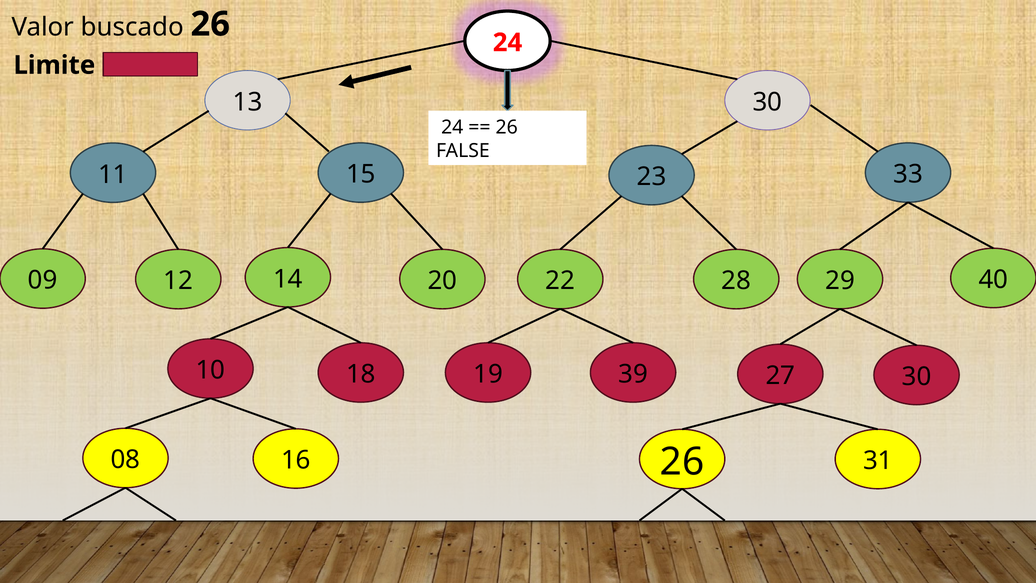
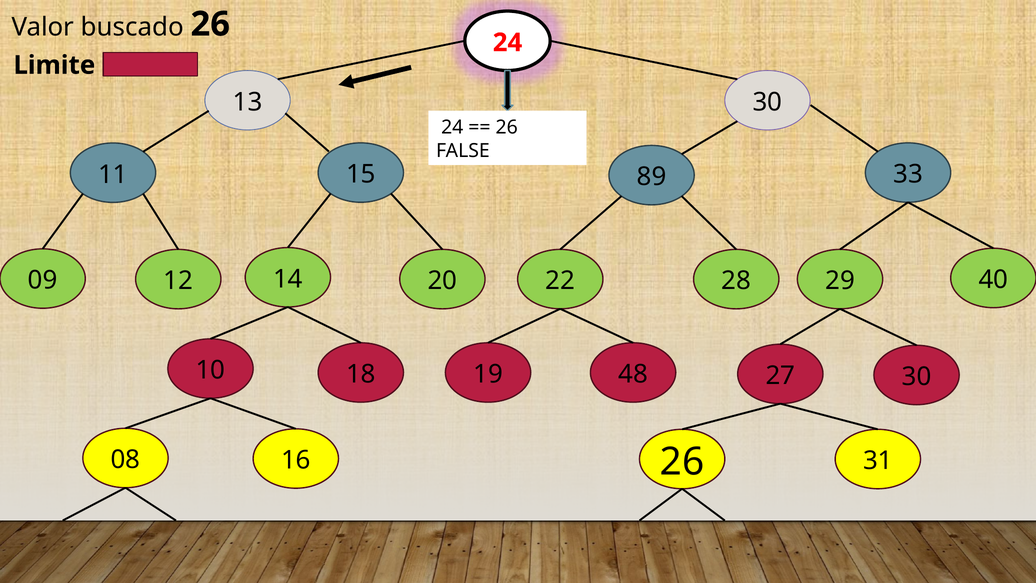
23: 23 -> 89
39: 39 -> 48
